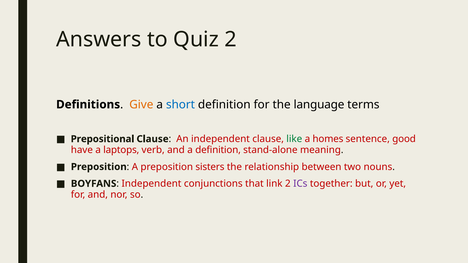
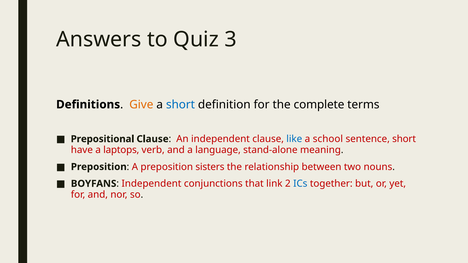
Quiz 2: 2 -> 3
language: language -> complete
like colour: green -> blue
homes: homes -> school
sentence good: good -> short
a definition: definition -> language
ICs colour: purple -> blue
